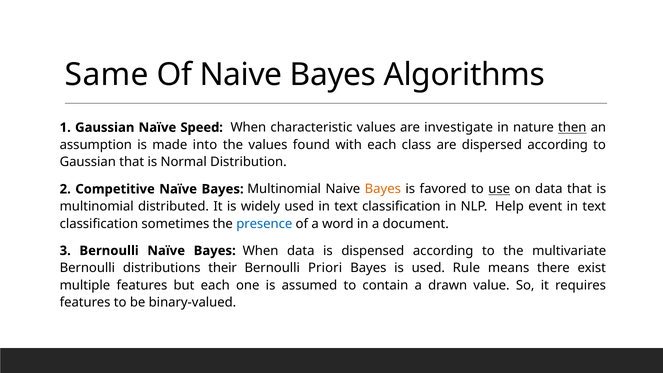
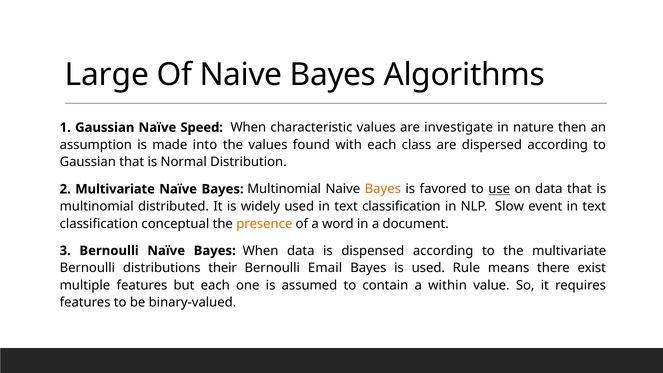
Same: Same -> Large
then underline: present -> none
2 Competitive: Competitive -> Multivariate
Help: Help -> Slow
sometimes: sometimes -> conceptual
presence colour: blue -> orange
Priori: Priori -> Email
drawn: drawn -> within
